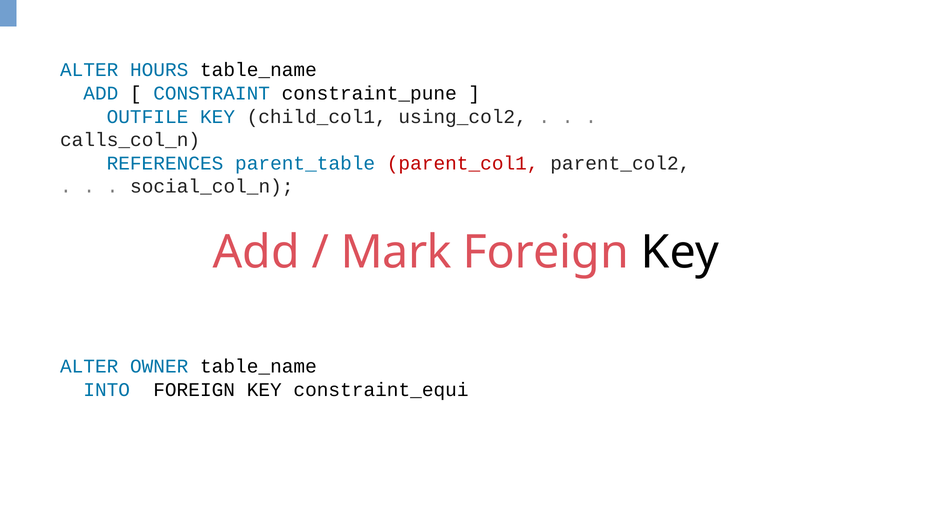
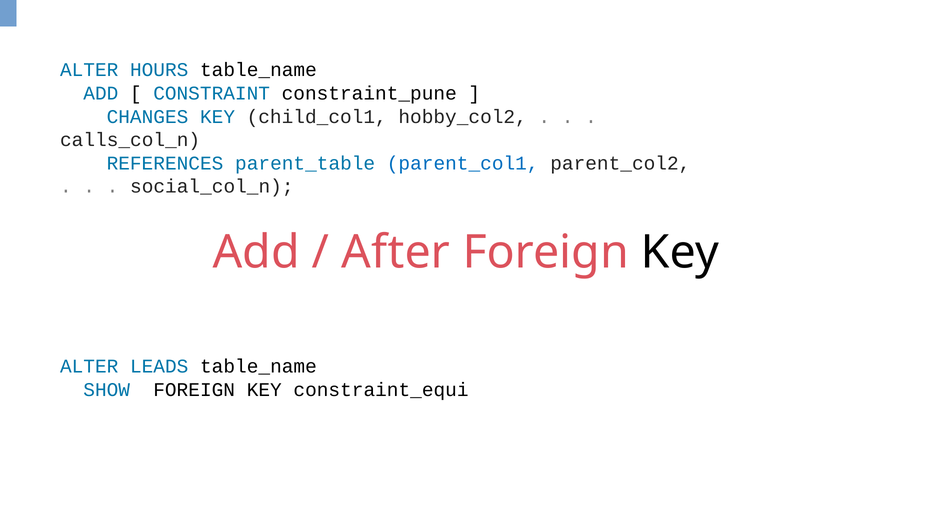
OUTFILE: OUTFILE -> CHANGES
using_col2: using_col2 -> hobby_col2
parent_col1 colour: red -> blue
Mark: Mark -> After
OWNER: OWNER -> LEADS
INTO: INTO -> SHOW
